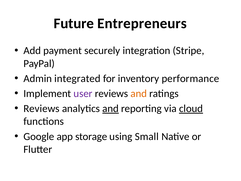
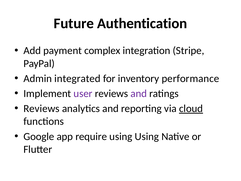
Entrepreneurs: Entrepreneurs -> Authentication
securely: securely -> complex
and at (139, 93) colour: orange -> purple
and at (111, 108) underline: present -> none
storage: storage -> require
using Small: Small -> Using
